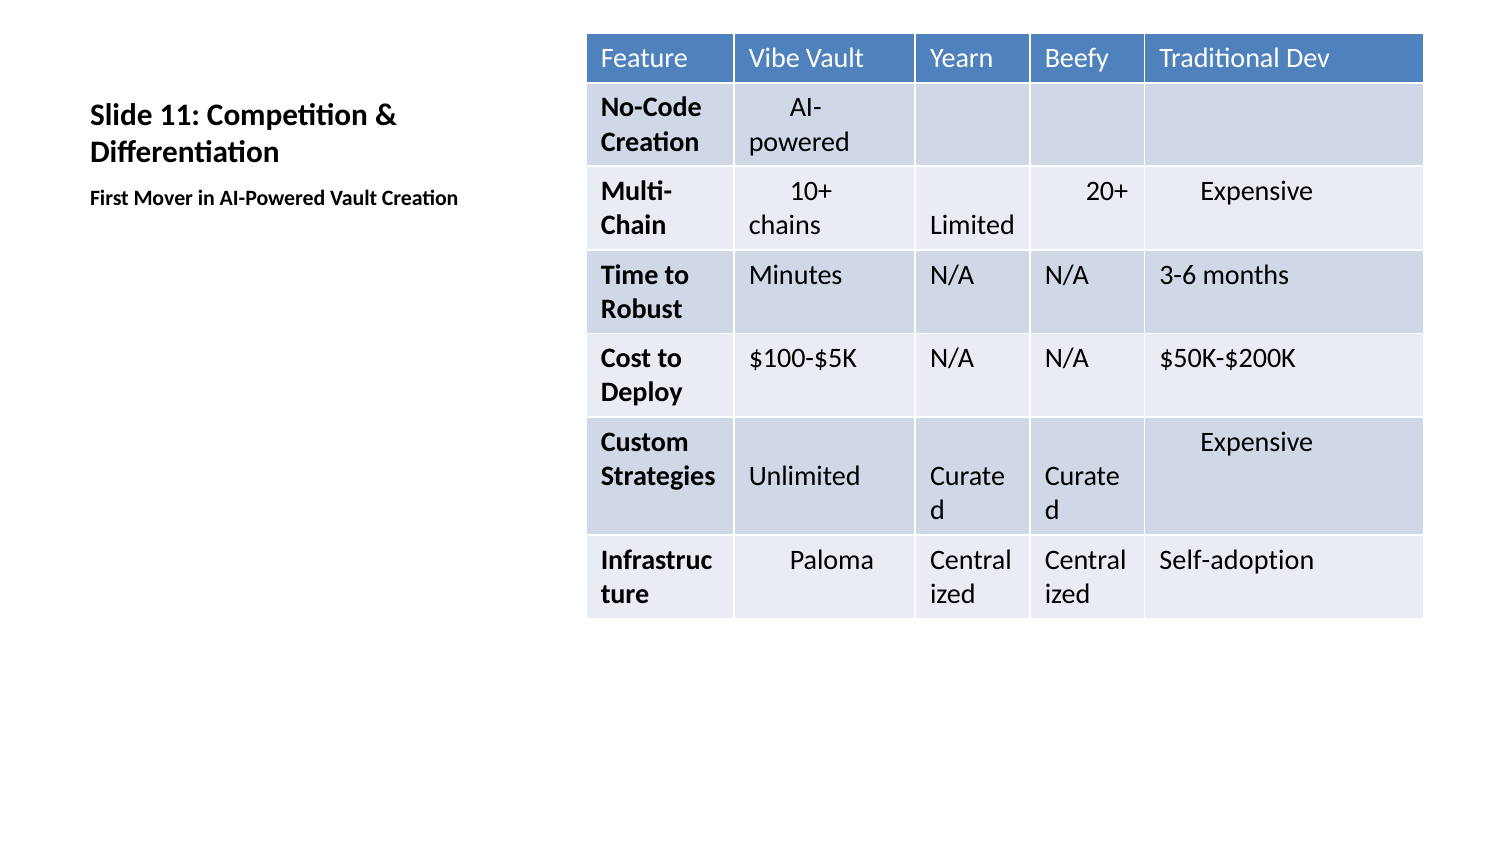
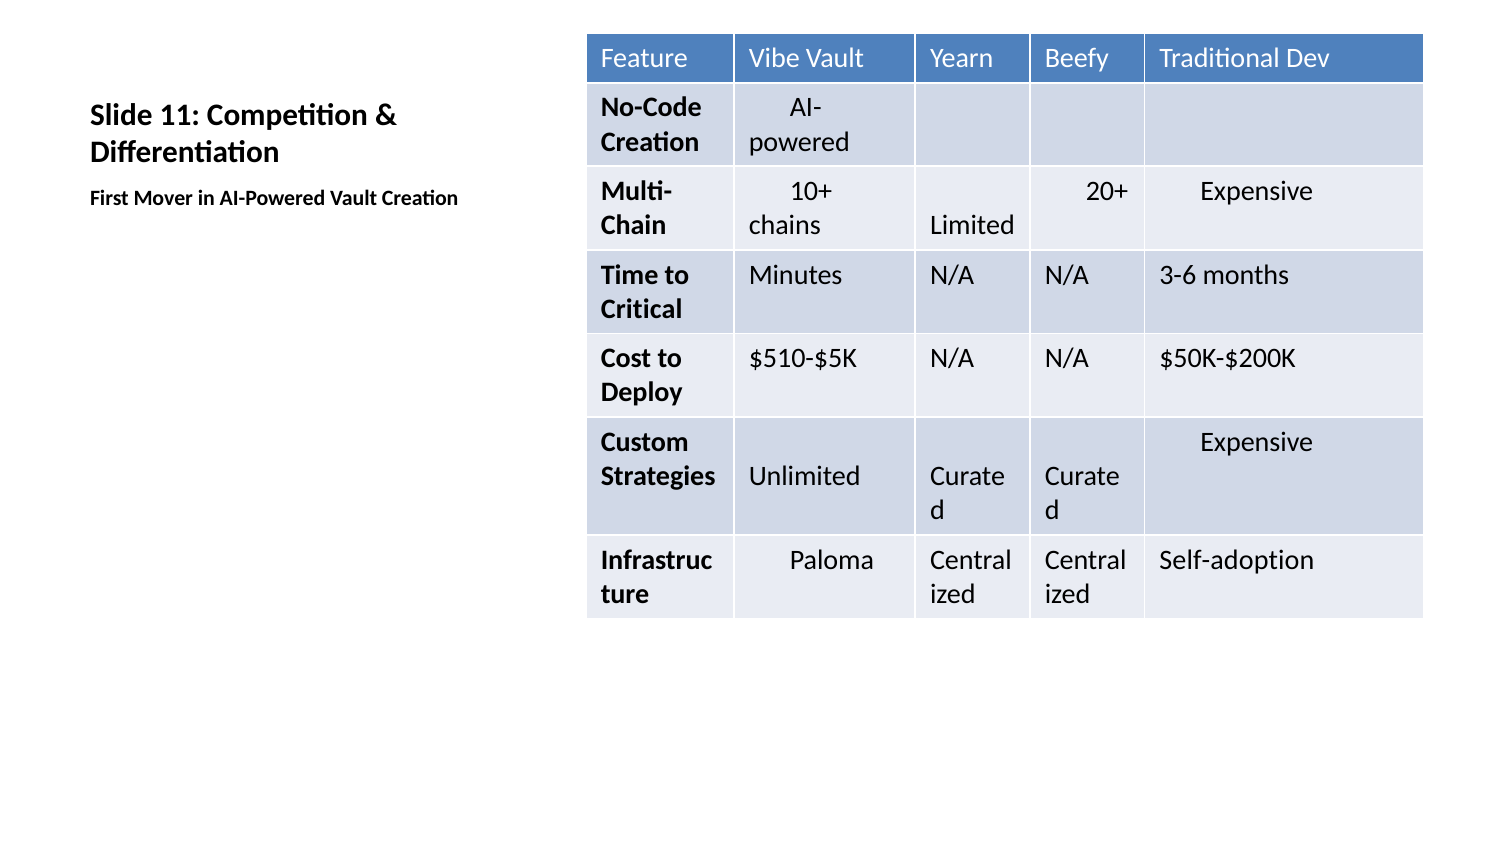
Robust: Robust -> Critical
$100-$5K: $100-$5K -> $510-$5K
